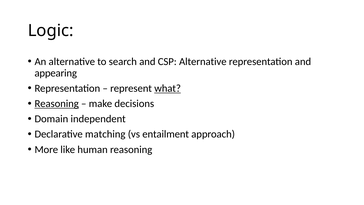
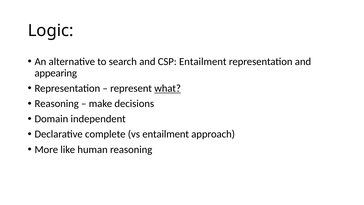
CSP Alternative: Alternative -> Entailment
Reasoning at (57, 104) underline: present -> none
matching: matching -> complete
